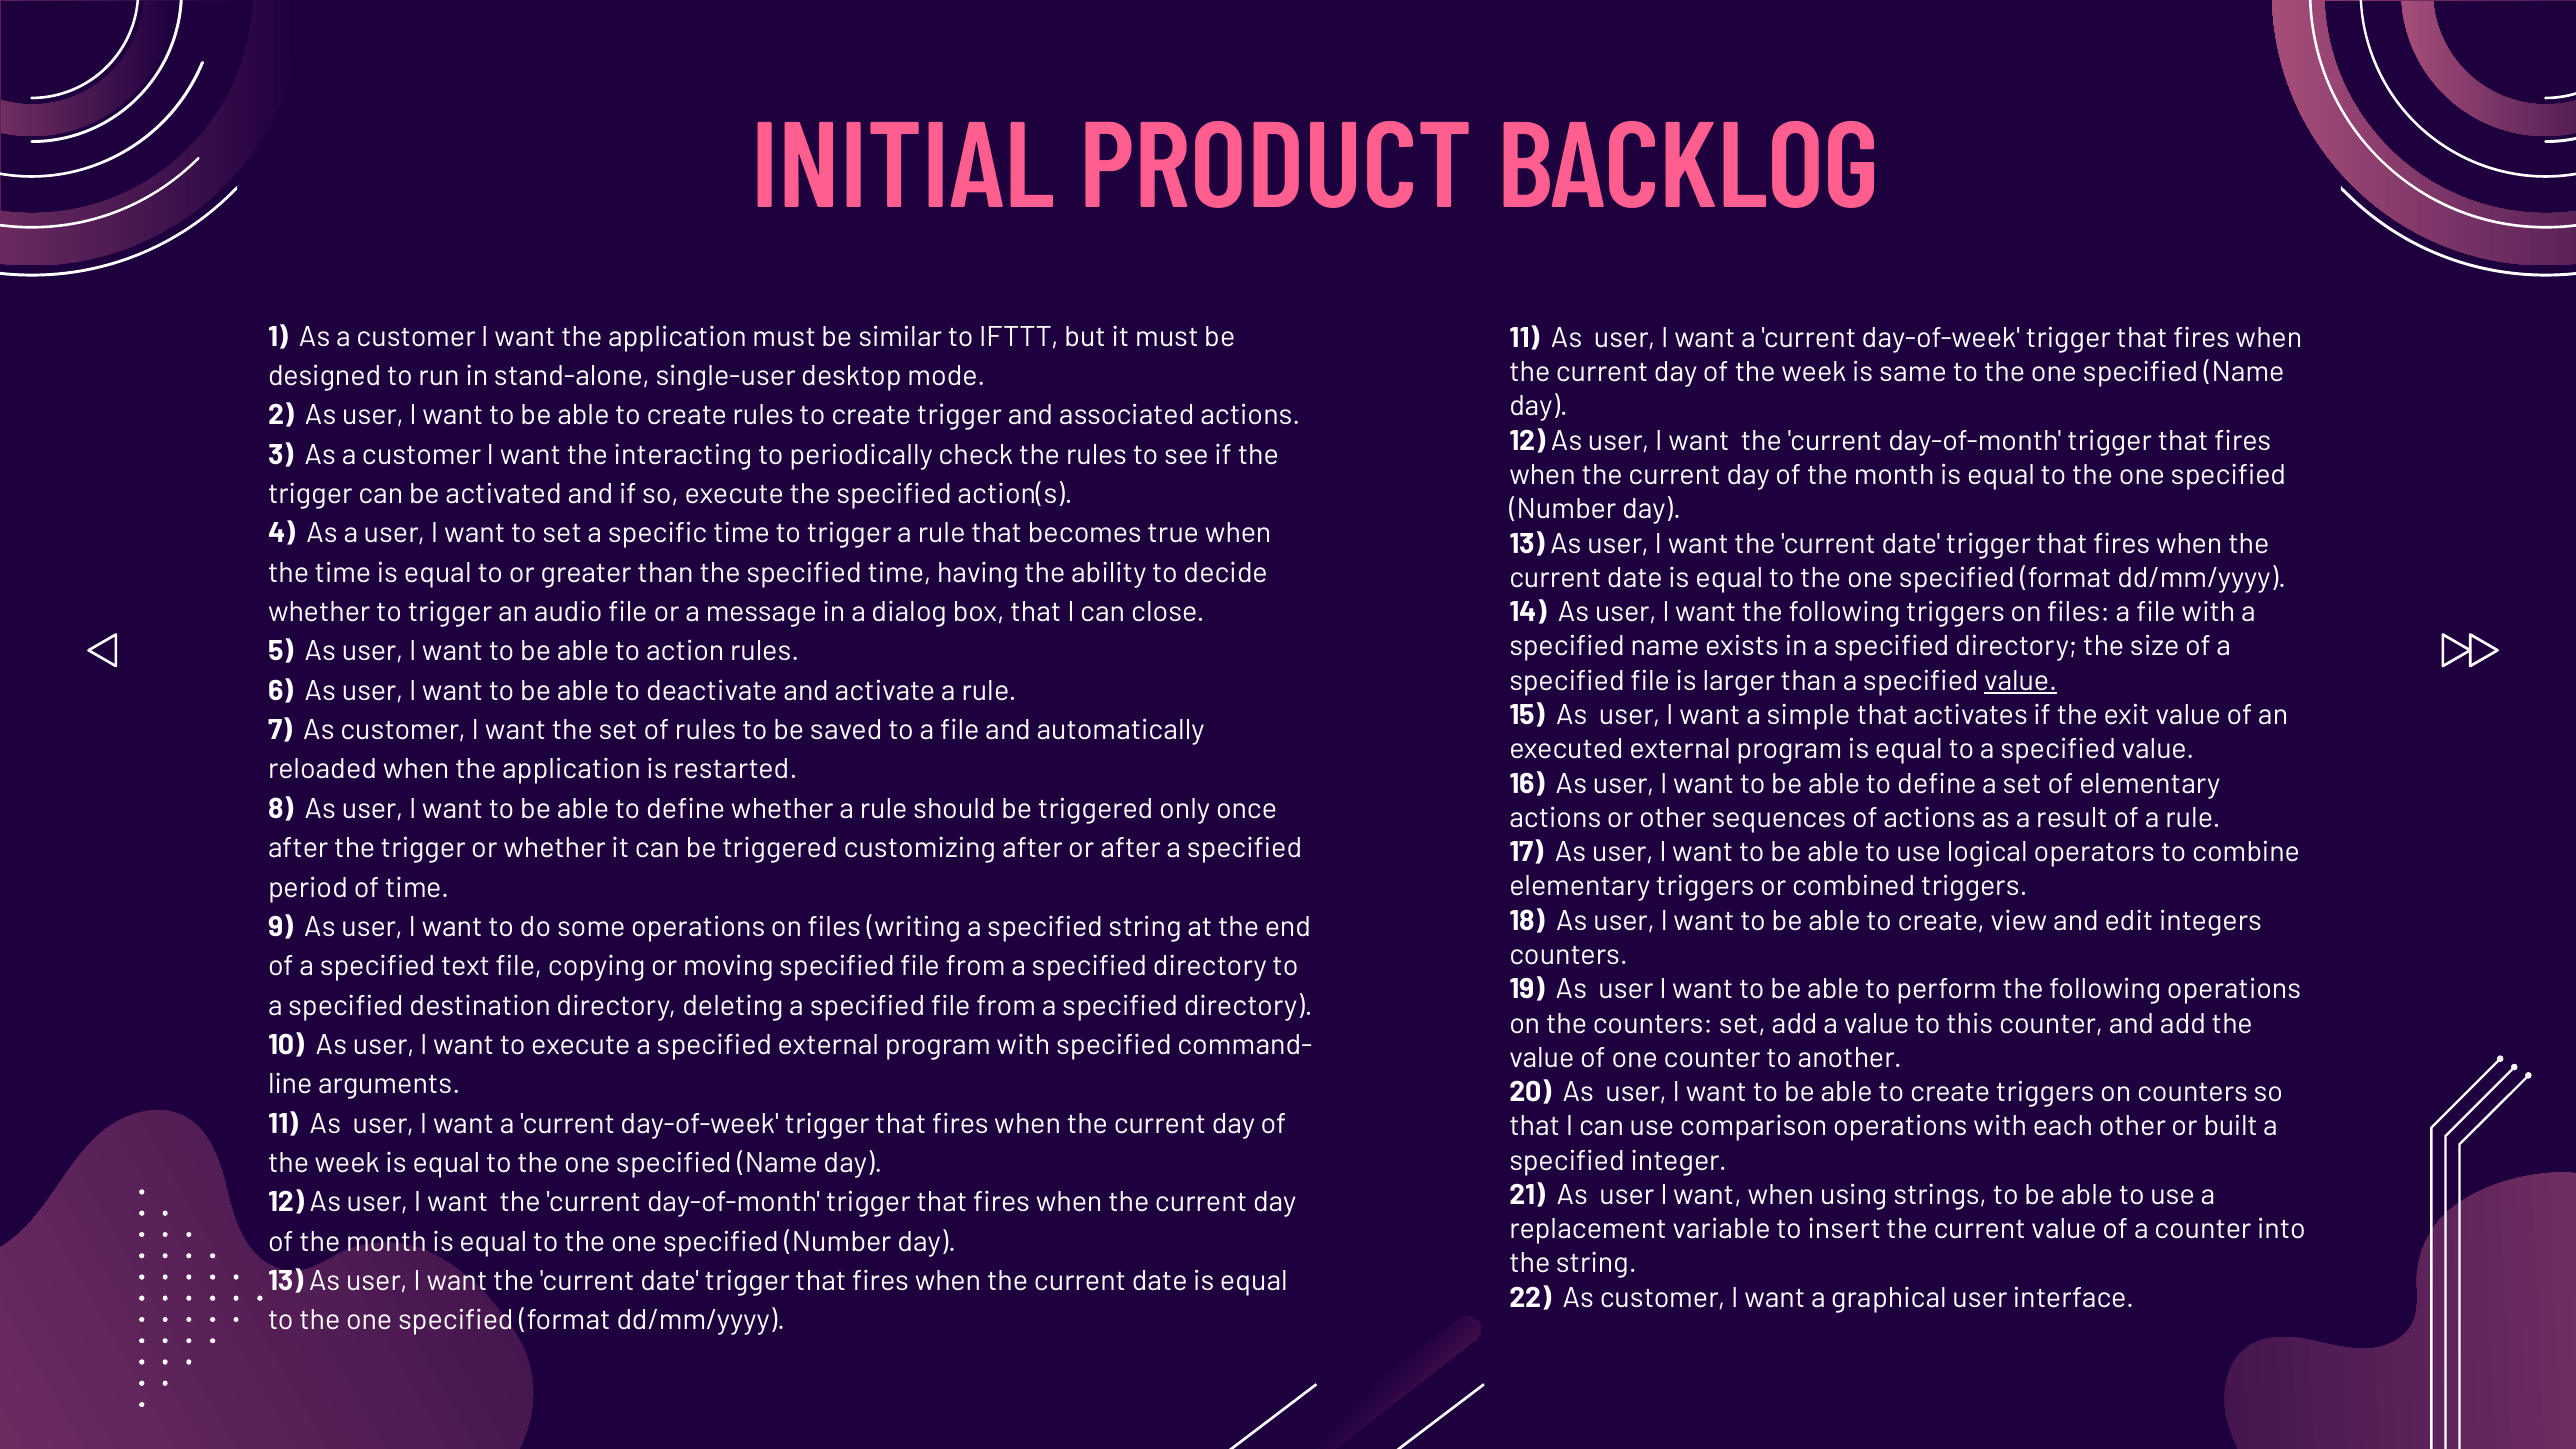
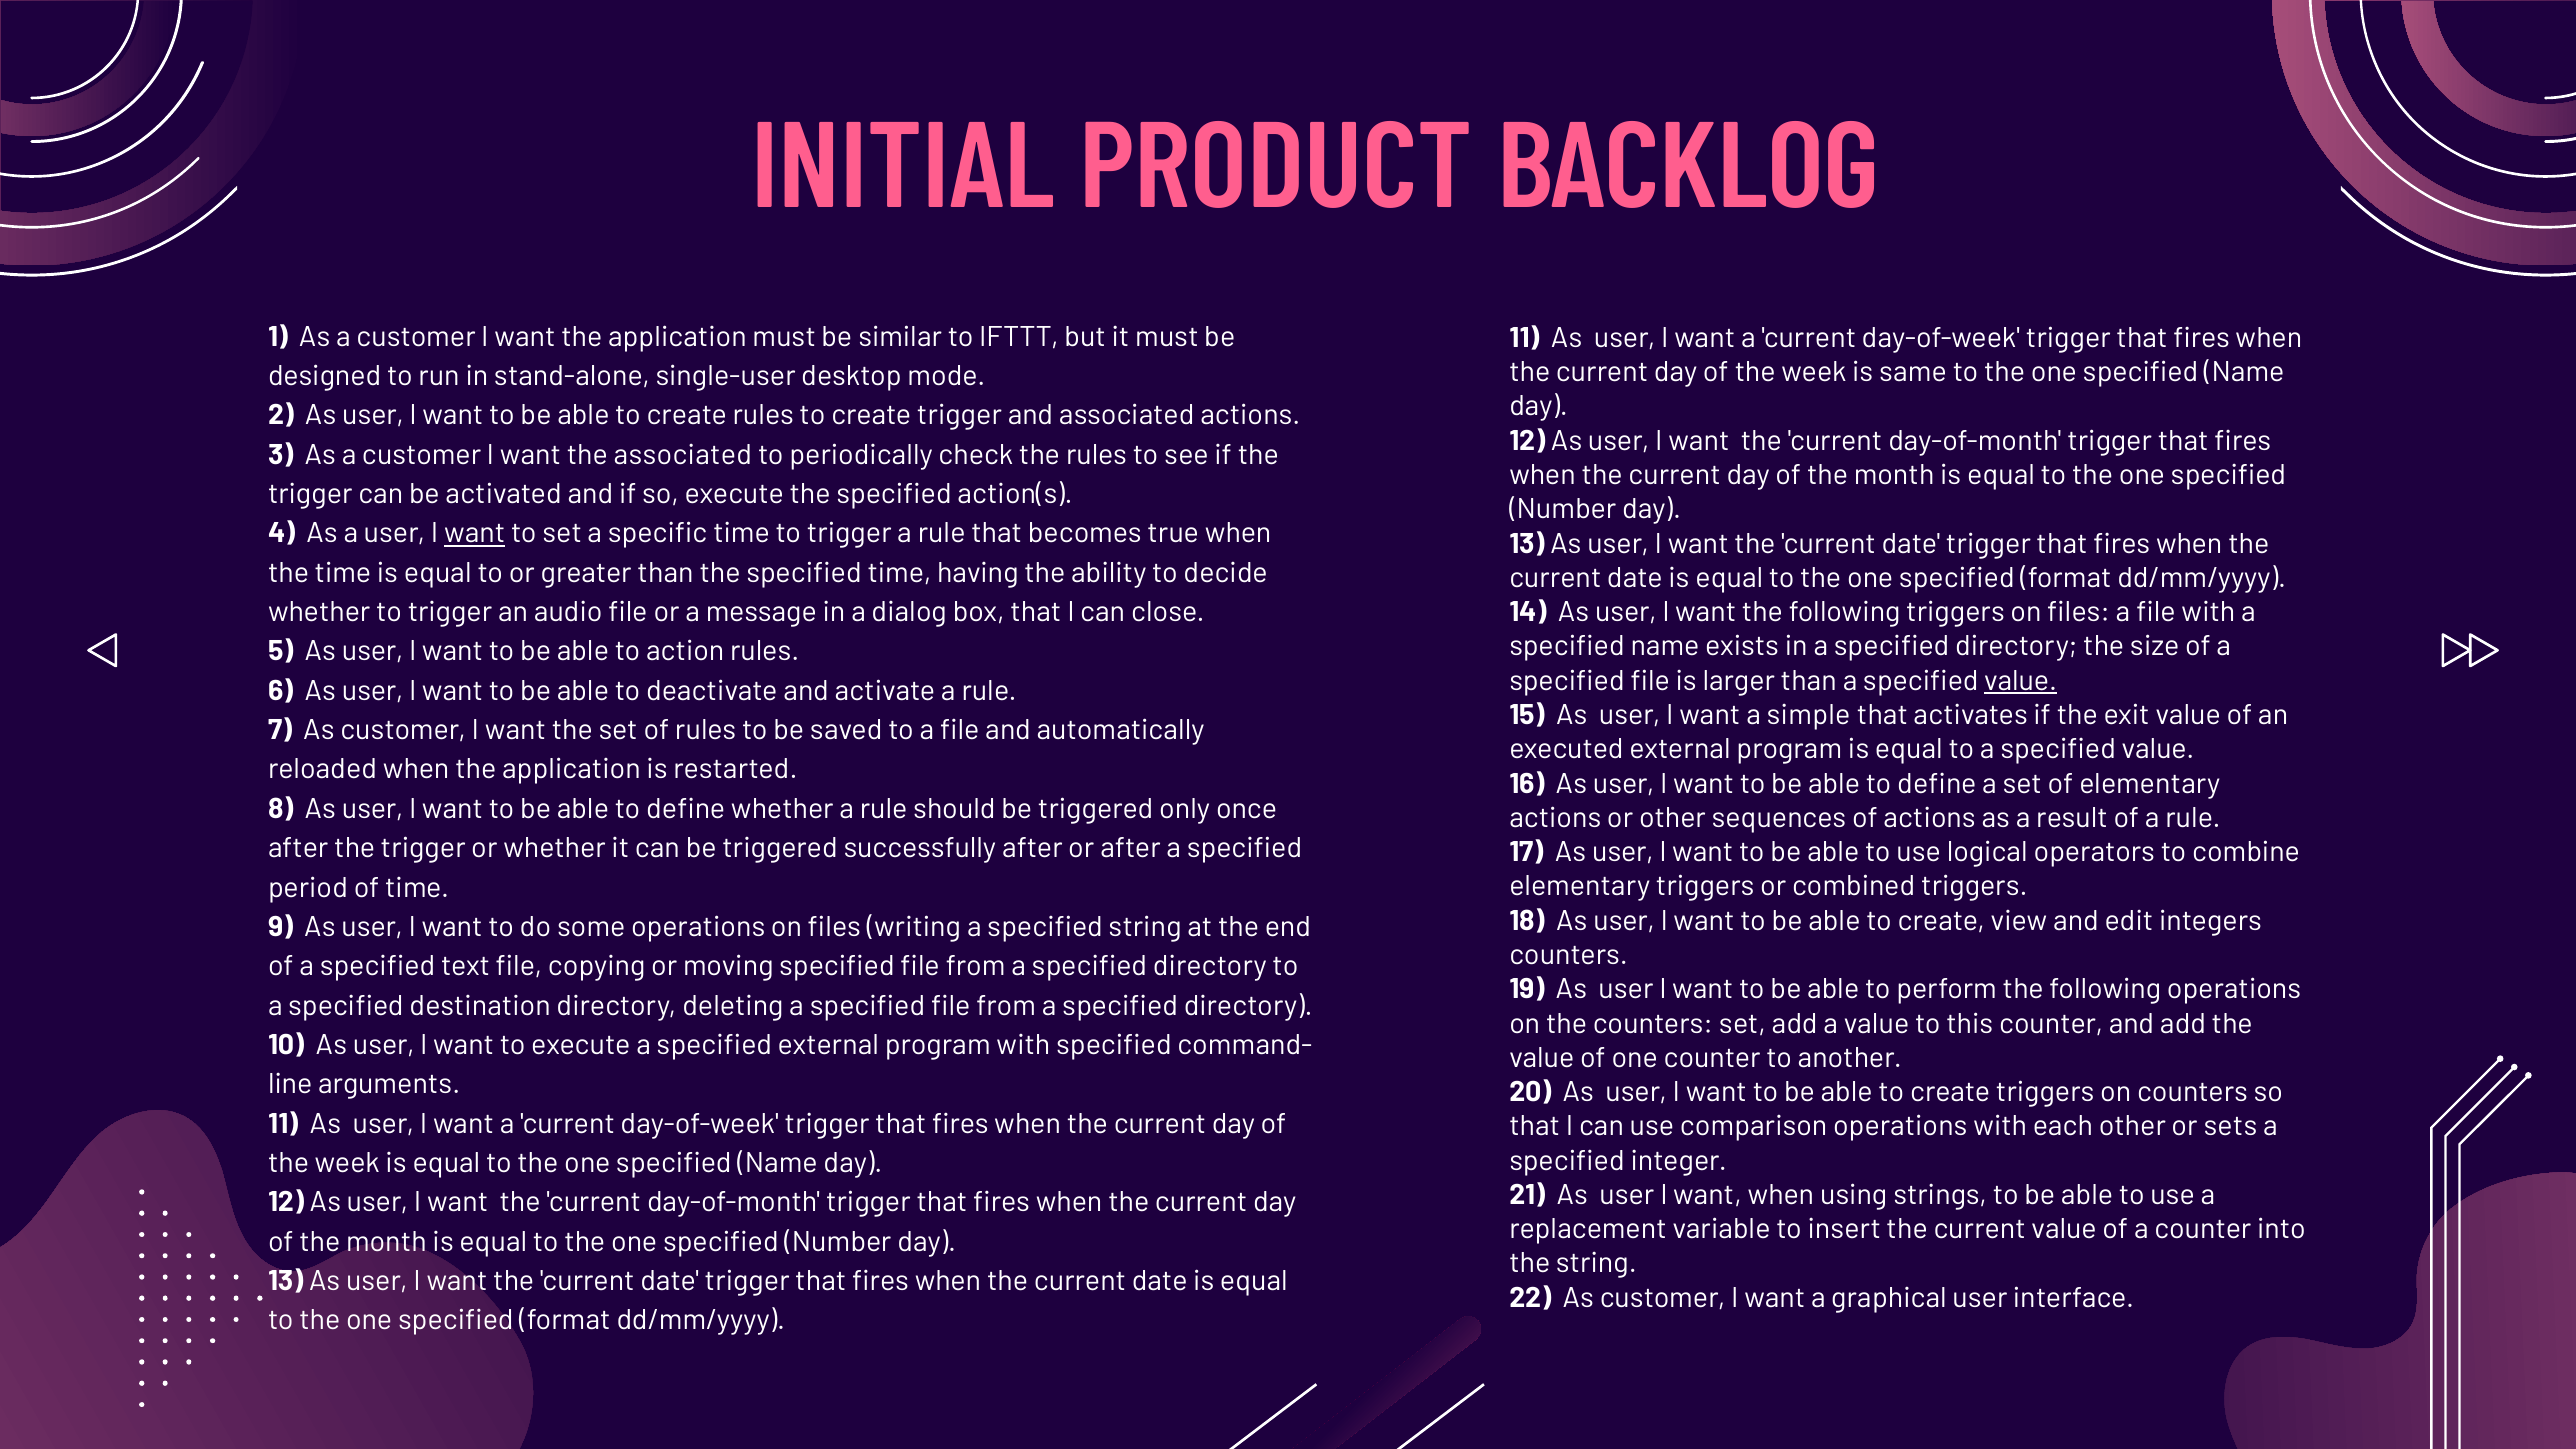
the interacting: interacting -> associated
want at (475, 533) underline: none -> present
customizing: customizing -> successfully
built: built -> sets
